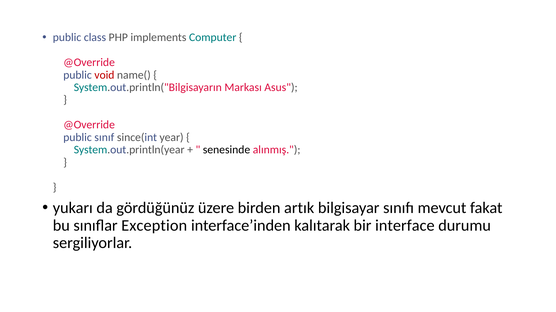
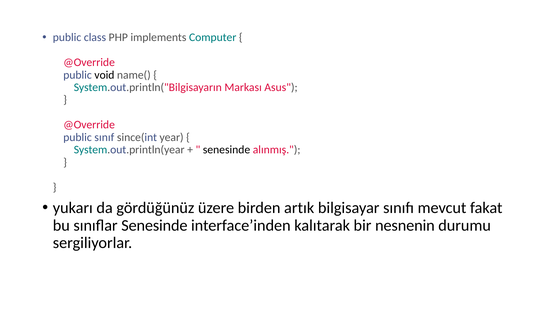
void colour: red -> black
sınıflar Exception: Exception -> Senesinde
interface: interface -> nesnenin
